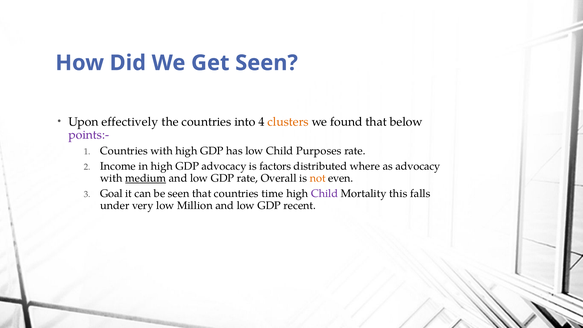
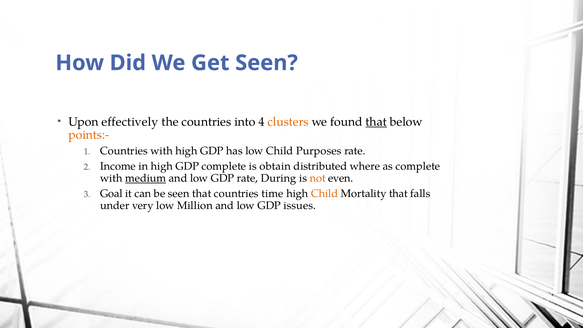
that at (376, 122) underline: none -> present
points:- colour: purple -> orange
GDP advocacy: advocacy -> complete
factors: factors -> obtain
as advocacy: advocacy -> complete
Overall: Overall -> During
Child at (325, 194) colour: purple -> orange
Mortality this: this -> that
recent: recent -> issues
